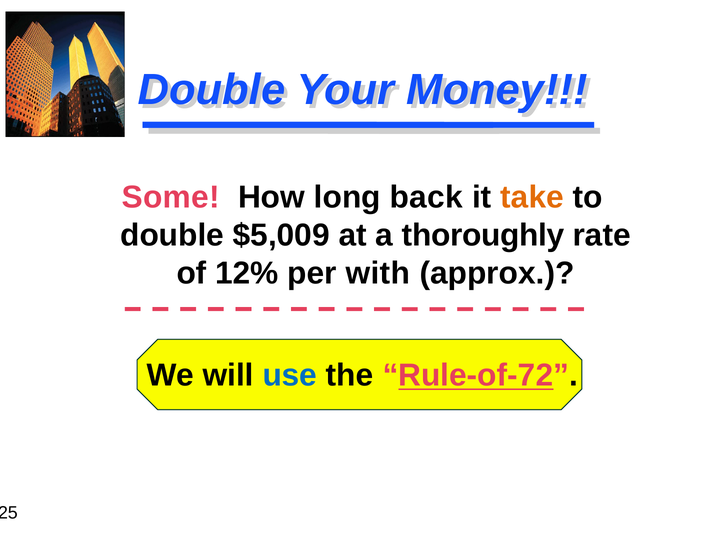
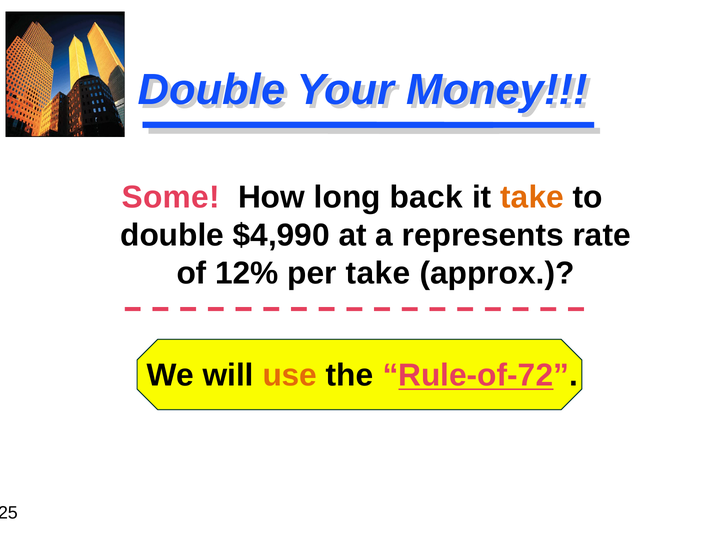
$5,009: $5,009 -> $4,990
thoroughly: thoroughly -> represents
per with: with -> take
use colour: blue -> orange
